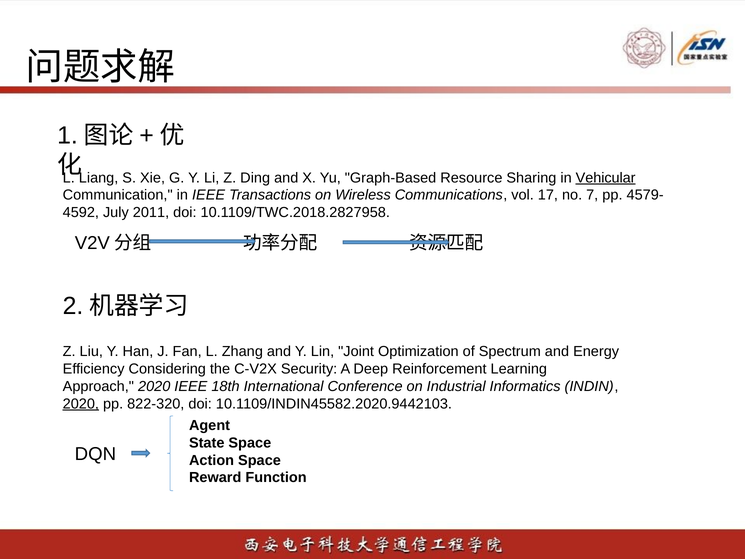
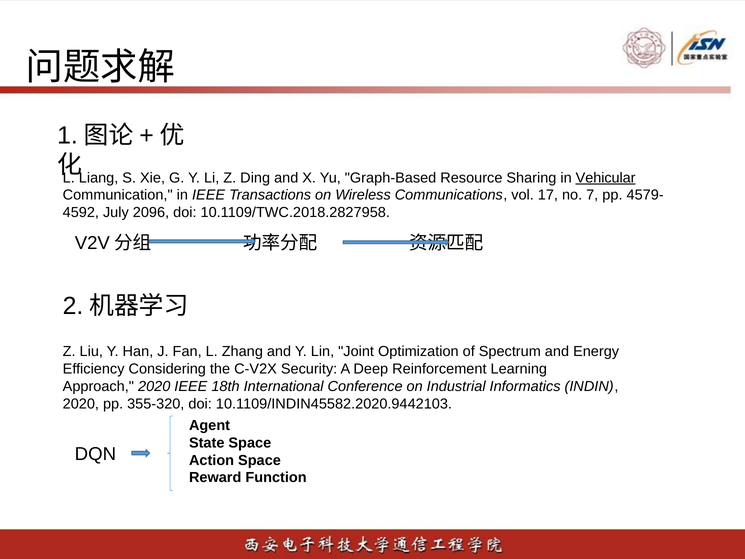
2011: 2011 -> 2096
2020 at (81, 404) underline: present -> none
822-320: 822-320 -> 355-320
